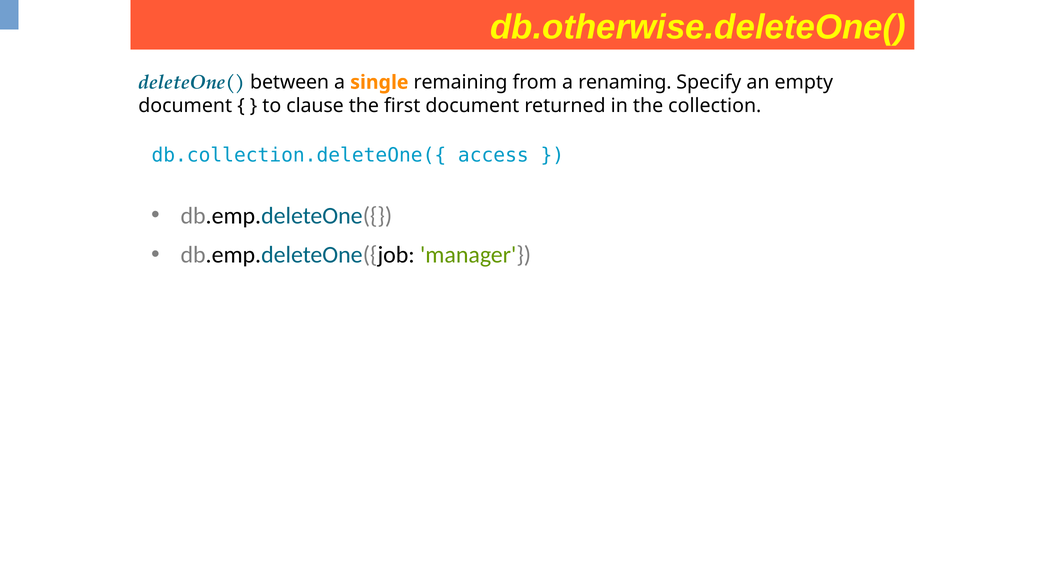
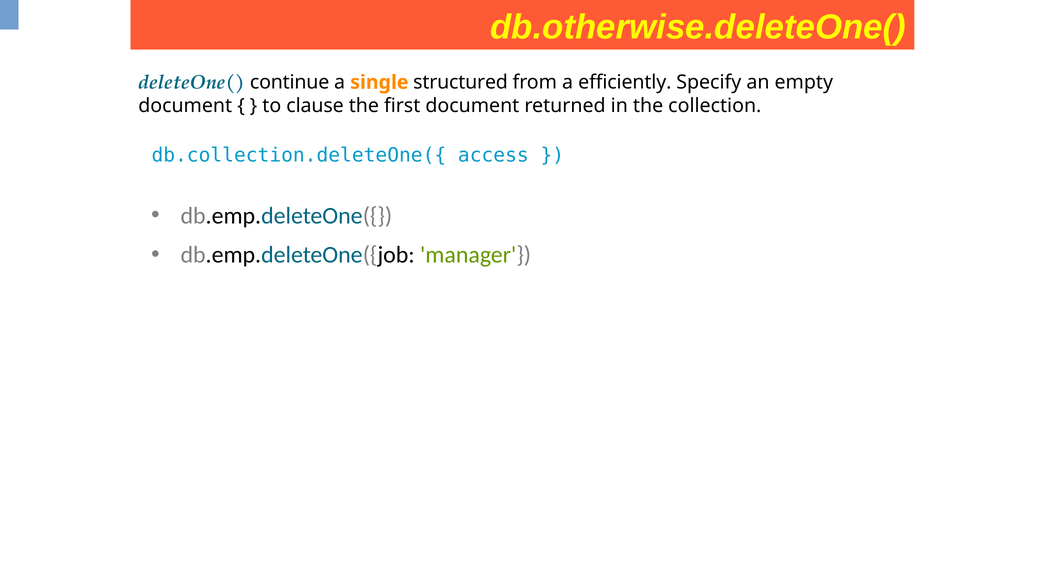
between: between -> continue
remaining: remaining -> structured
renaming: renaming -> efficiently
